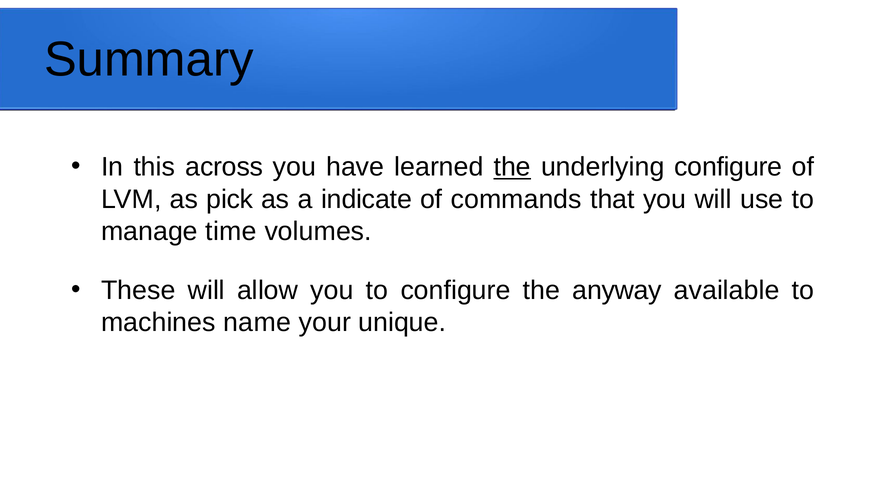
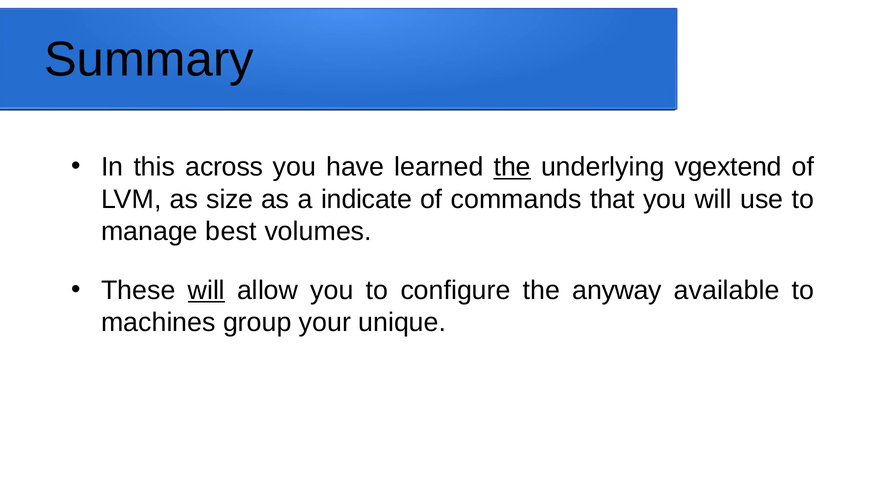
underlying configure: configure -> vgextend
pick: pick -> size
time: time -> best
will at (206, 290) underline: none -> present
name: name -> group
